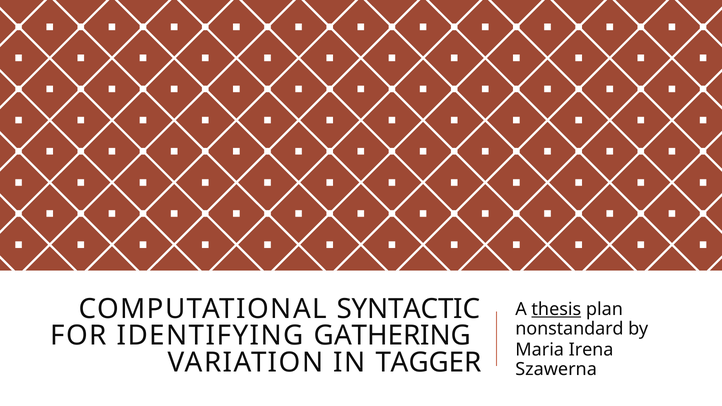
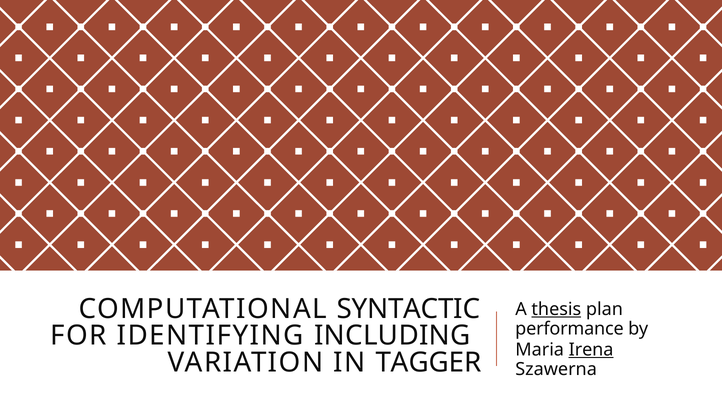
nonstandard: nonstandard -> performance
GATHERING: GATHERING -> INCLUDING
Irena underline: none -> present
